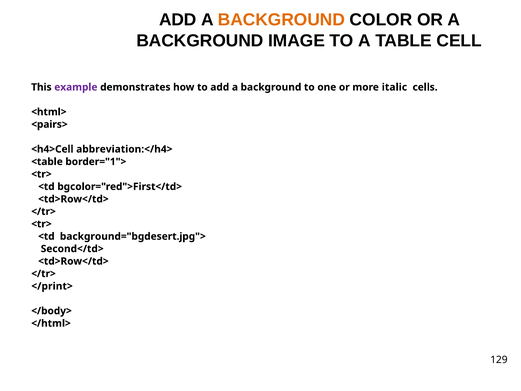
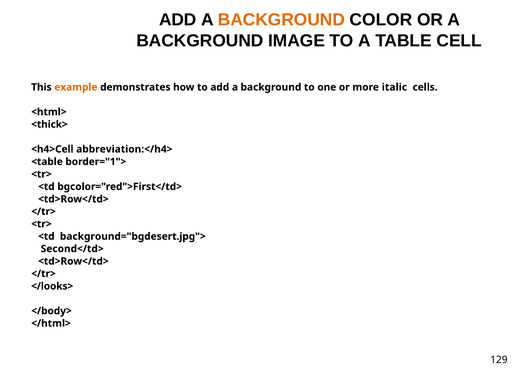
example colour: purple -> orange
<pairs>: <pairs> -> <thick>
</print>: </print> -> </looks>
